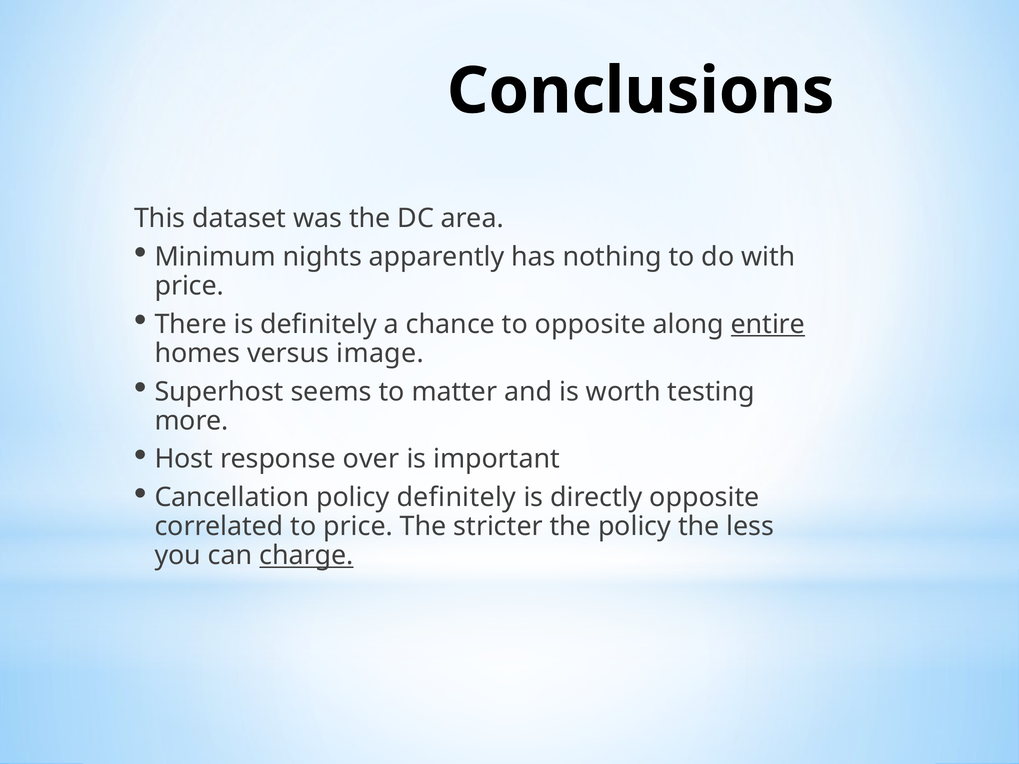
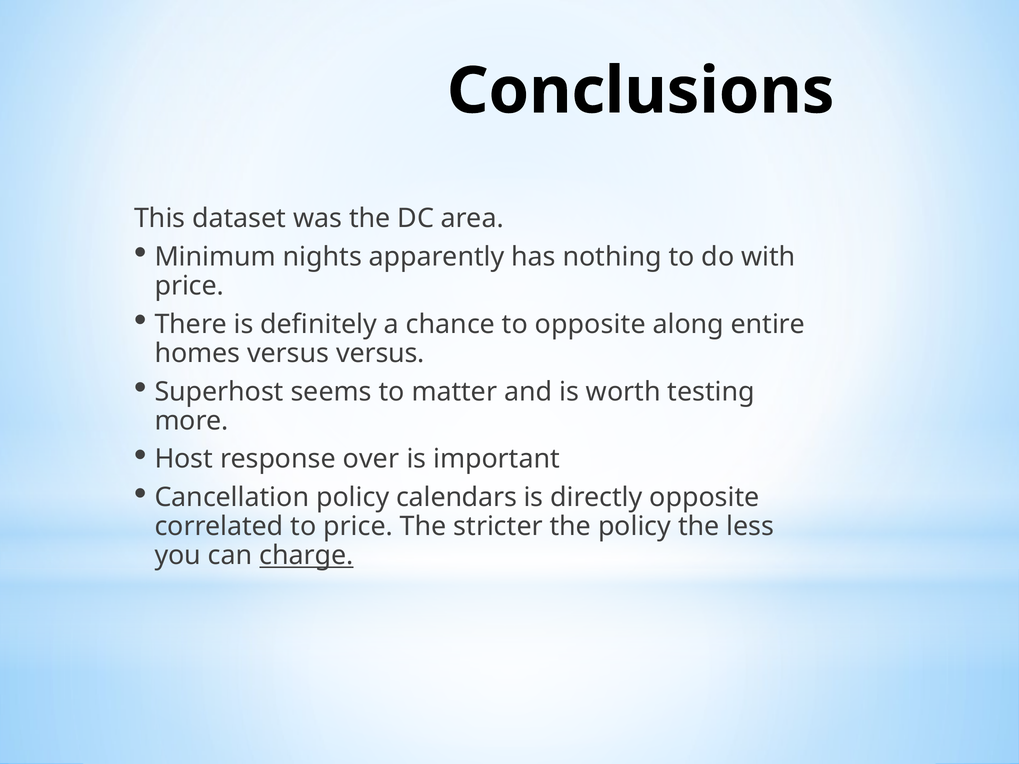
entire underline: present -> none
versus image: image -> versus
policy definitely: definitely -> calendars
